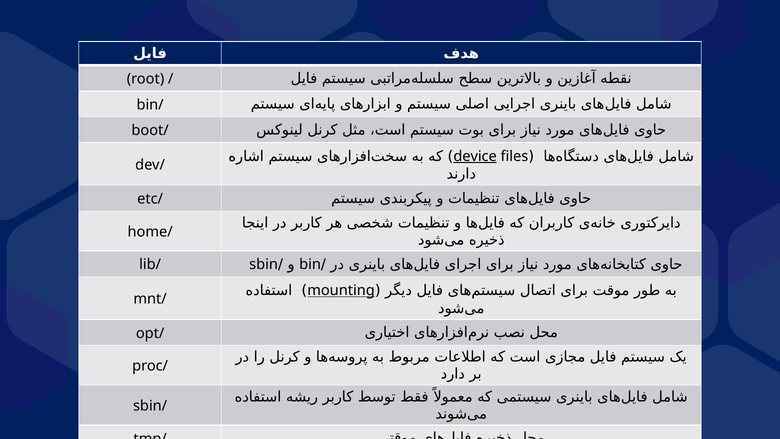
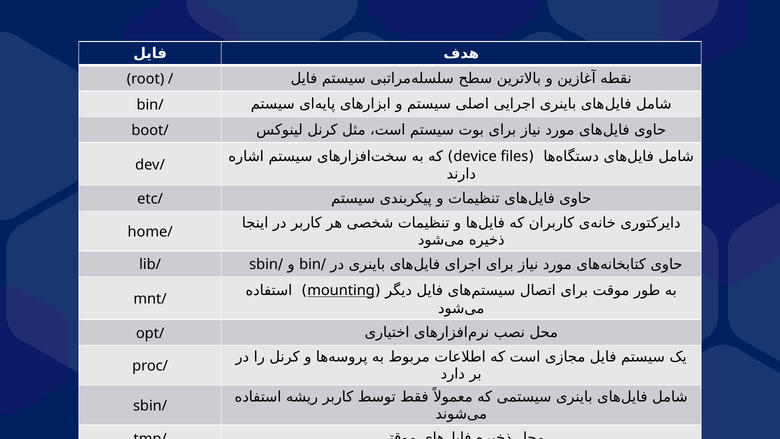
device underline: present -> none
